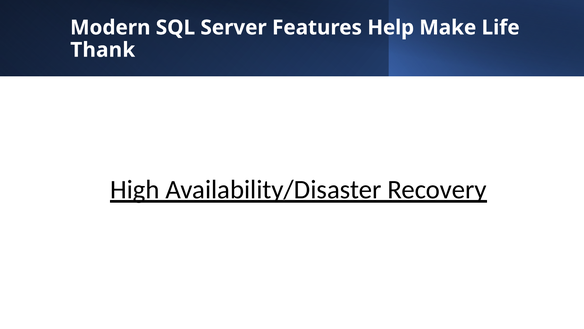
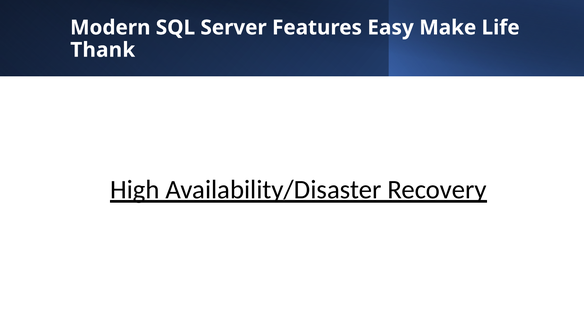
Help: Help -> Easy
